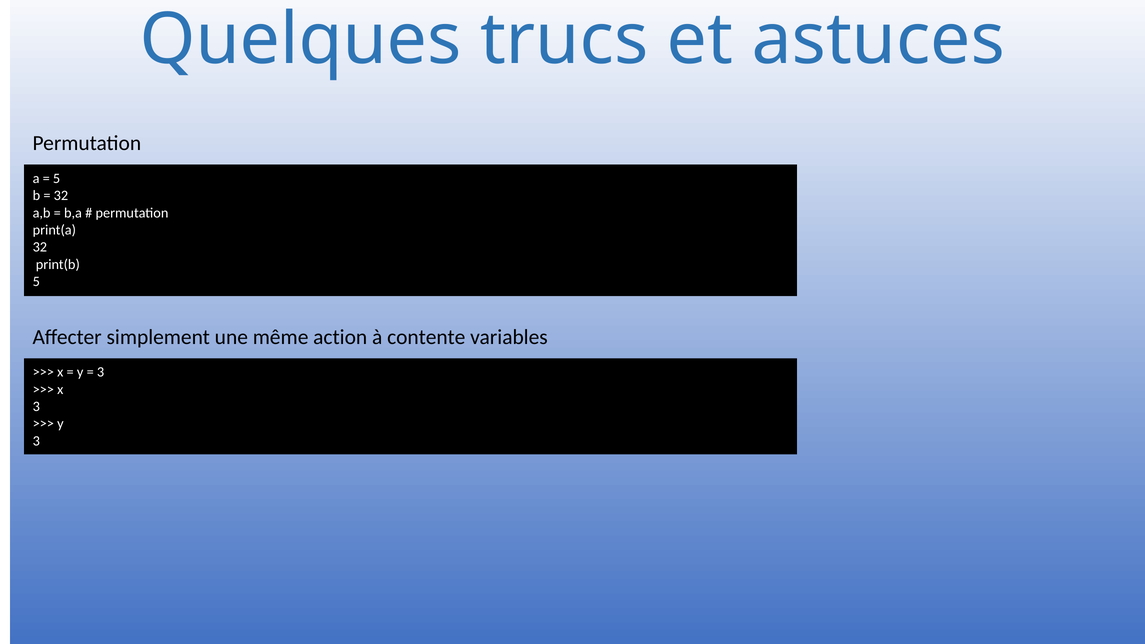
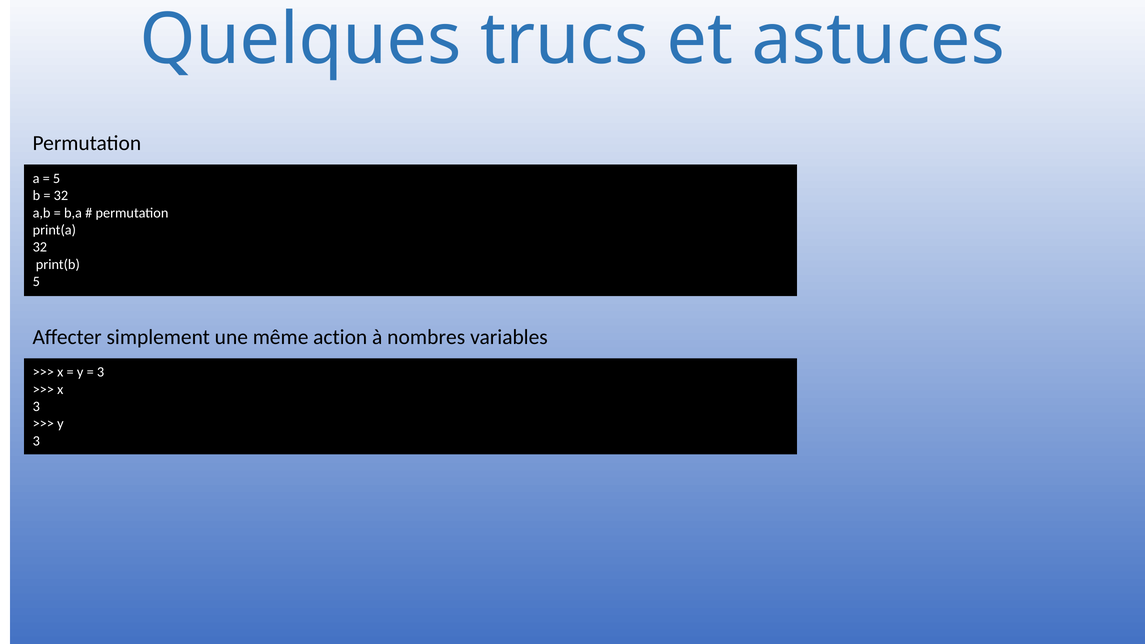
contente: contente -> nombres
